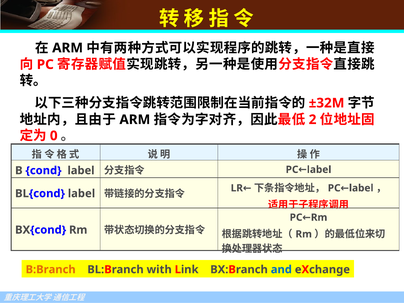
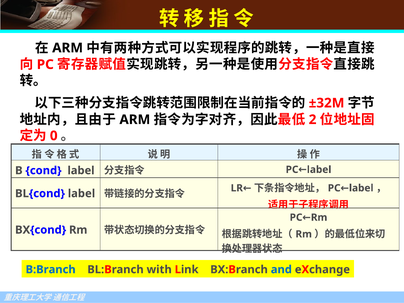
B:Branch colour: orange -> blue
